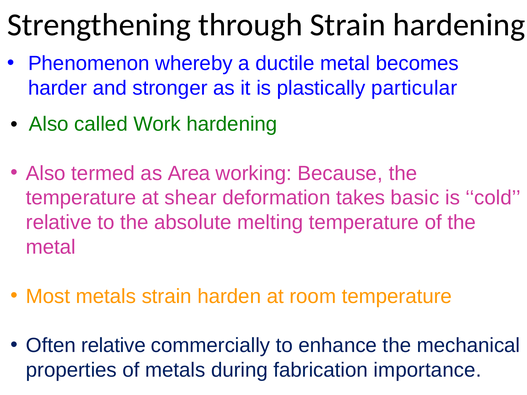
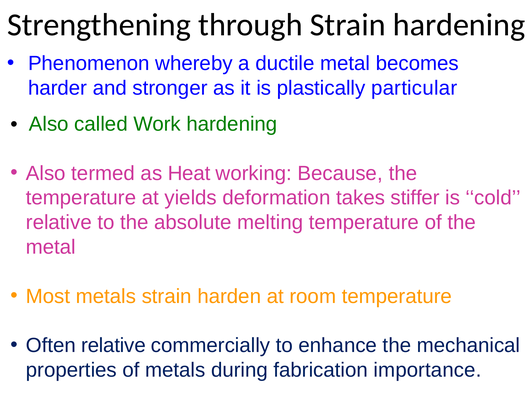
Area: Area -> Heat
shear: shear -> yields
basic: basic -> stiffer
